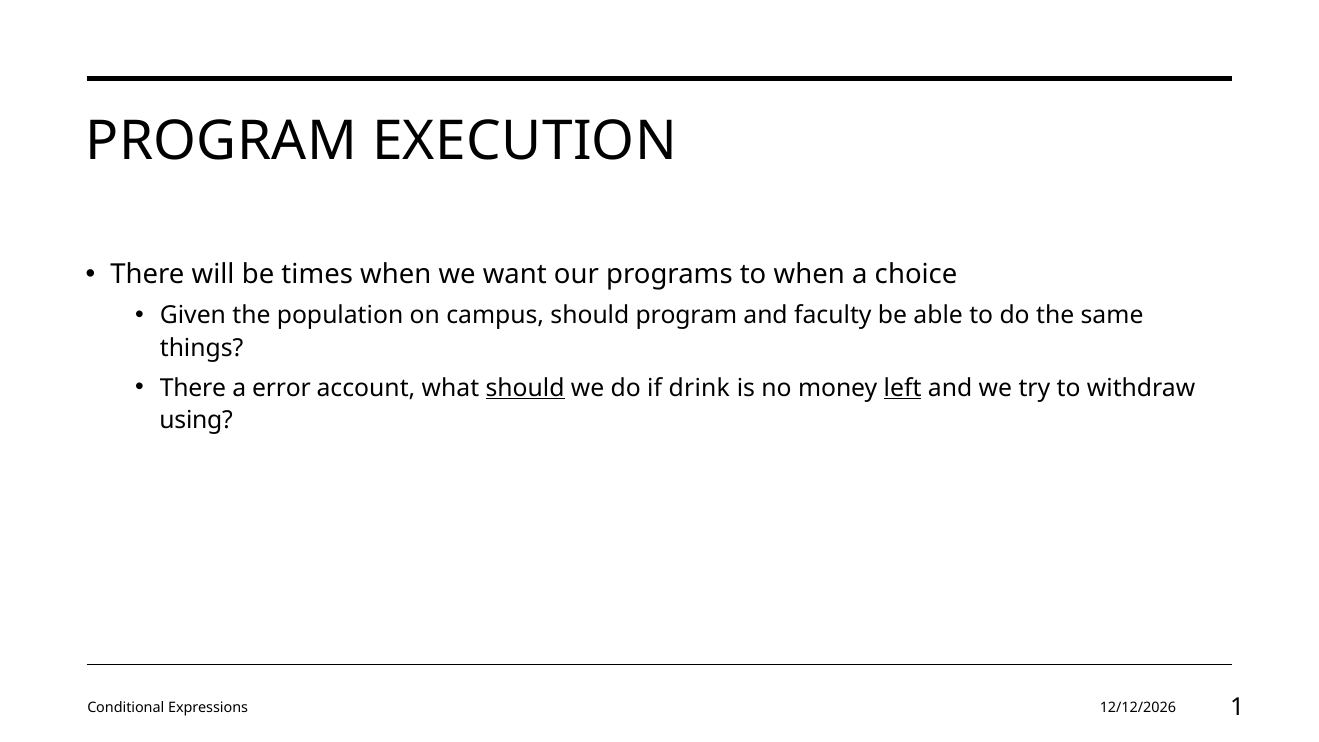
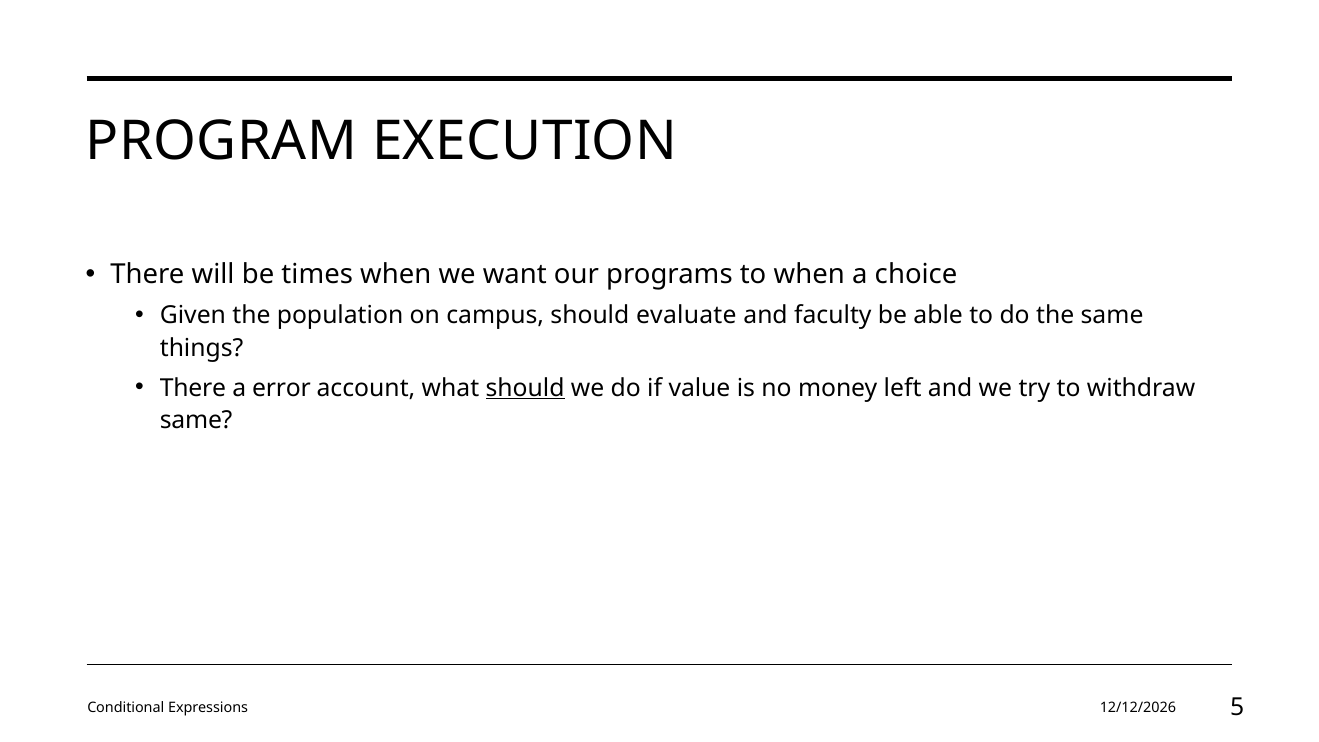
should program: program -> evaluate
drink: drink -> value
left underline: present -> none
using at (196, 420): using -> same
1: 1 -> 5
